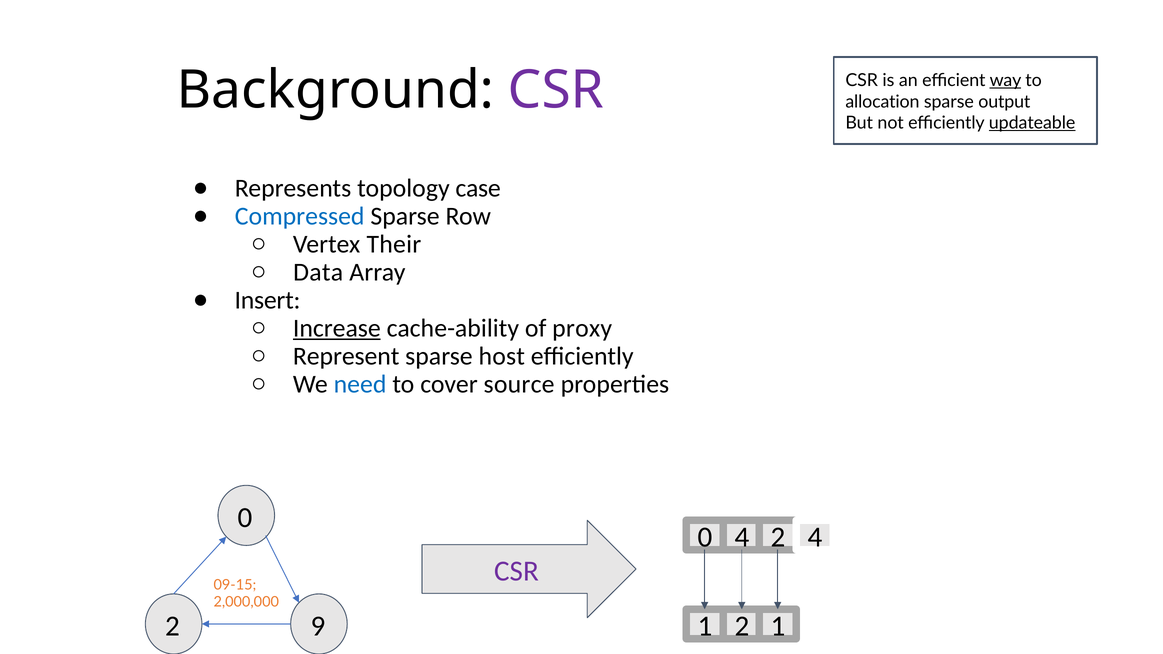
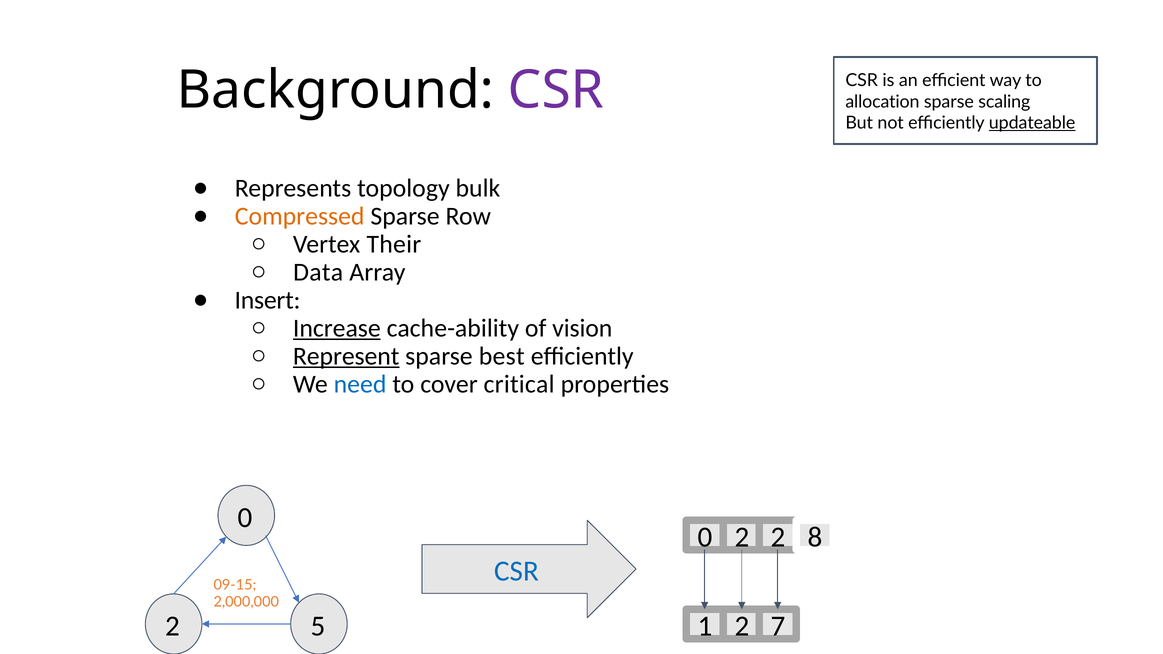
way underline: present -> none
output: output -> scaling
case: case -> bulk
Compressed colour: blue -> orange
proxy: proxy -> vision
Represent underline: none -> present
host: host -> best
source: source -> critical
4 at (742, 537): 4 -> 2
2 4: 4 -> 8
CSR at (517, 571) colour: purple -> blue
9: 9 -> 5
2 1: 1 -> 7
